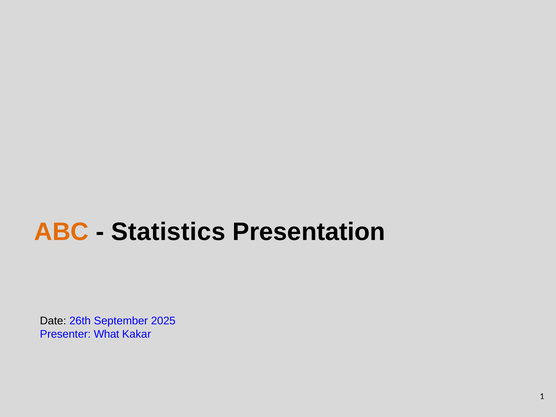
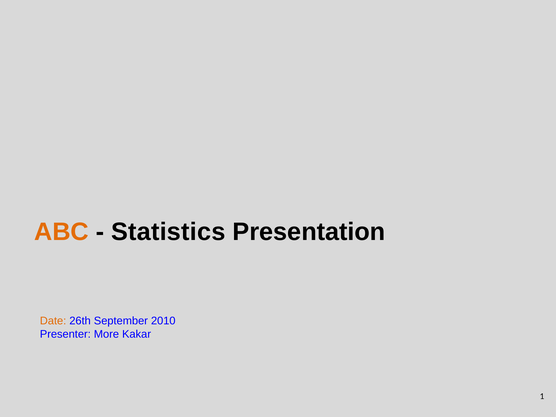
Date colour: black -> orange
2025: 2025 -> 2010
What: What -> More
